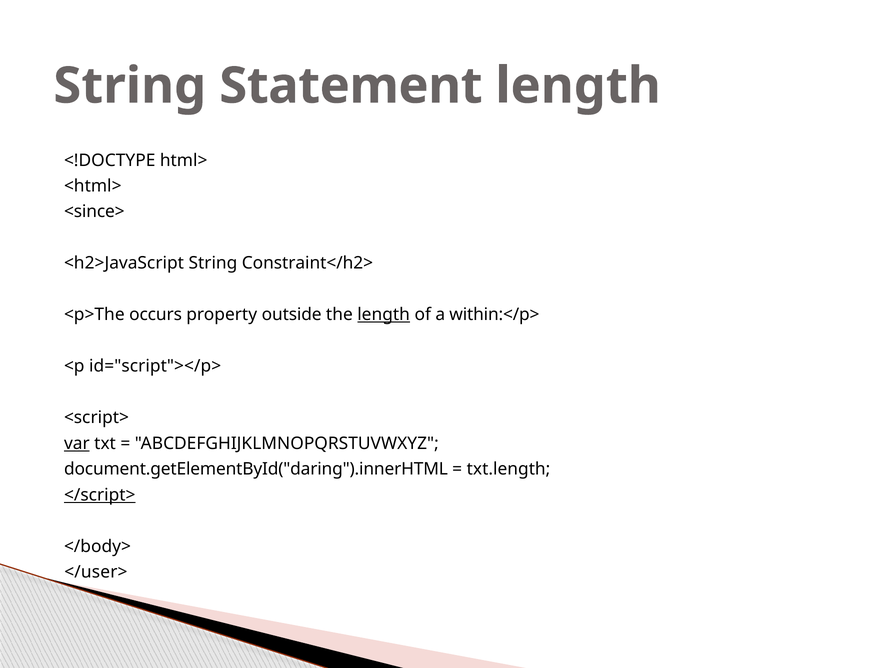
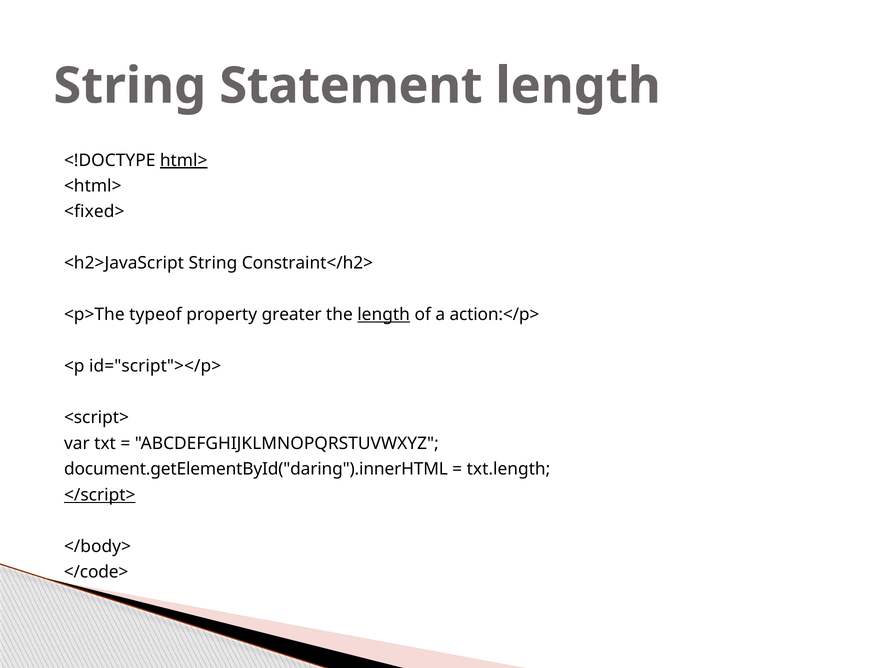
html> underline: none -> present
<since>: <since> -> <fixed>
occurs: occurs -> typeof
outside: outside -> greater
within:</p>: within:</p> -> action:</p>
var underline: present -> none
</user>: </user> -> </code>
